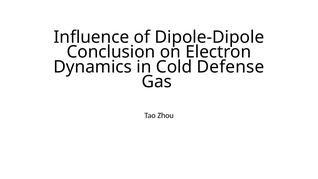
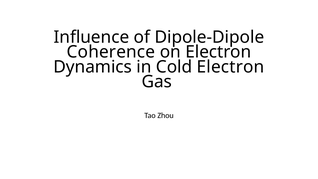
Conclusion: Conclusion -> Coherence
Cold Defense: Defense -> Electron
